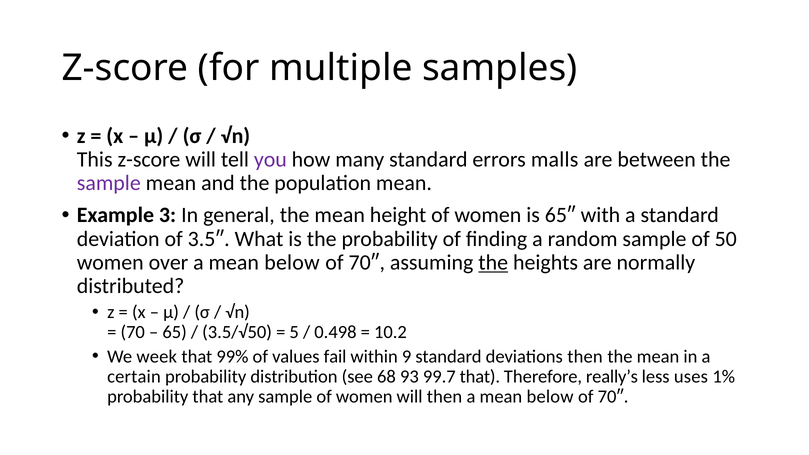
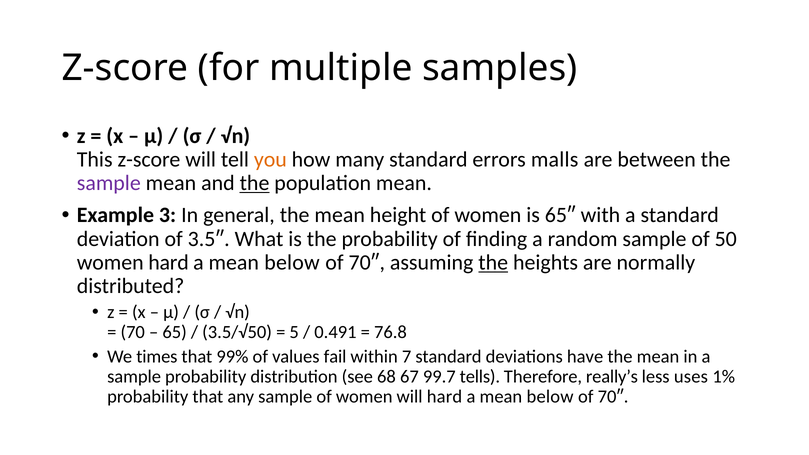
you colour: purple -> orange
the at (255, 183) underline: none -> present
women over: over -> hard
0.498: 0.498 -> 0.491
10.2: 10.2 -> 76.8
week: week -> times
9: 9 -> 7
deviations then: then -> have
certain at (134, 376): certain -> sample
93: 93 -> 67
99.7 that: that -> tells
will then: then -> hard
